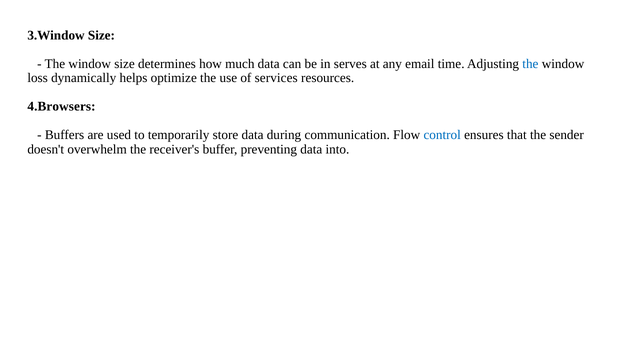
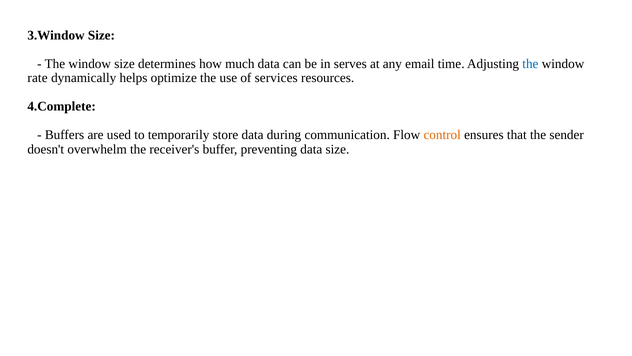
loss: loss -> rate
4.Browsers: 4.Browsers -> 4.Complete
control colour: blue -> orange
data into: into -> size
